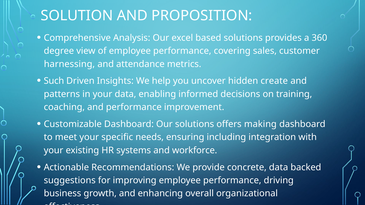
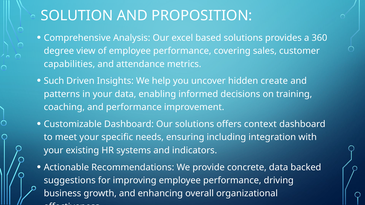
harnessing: harnessing -> capabilities
making: making -> context
workforce: workforce -> indicators
